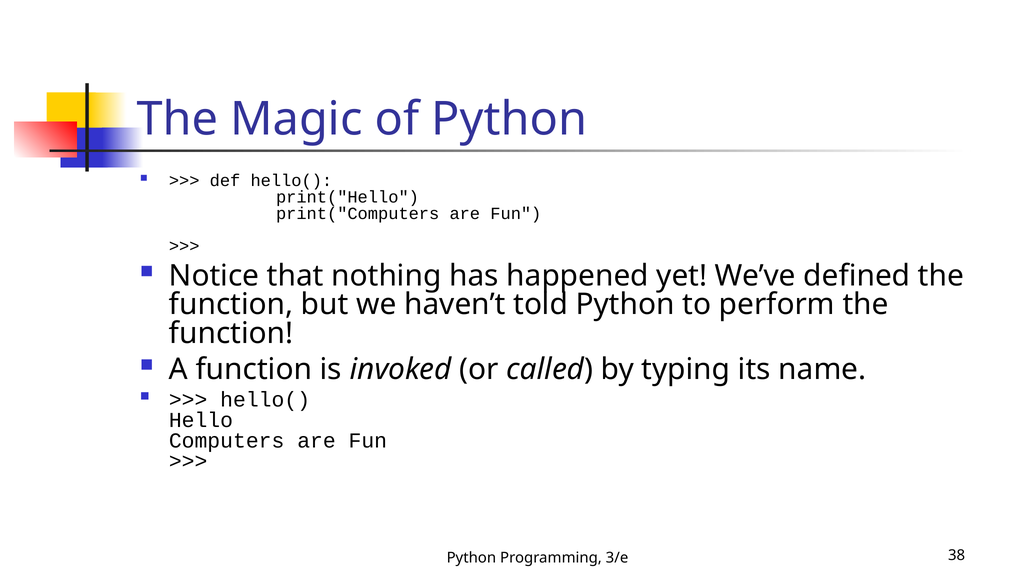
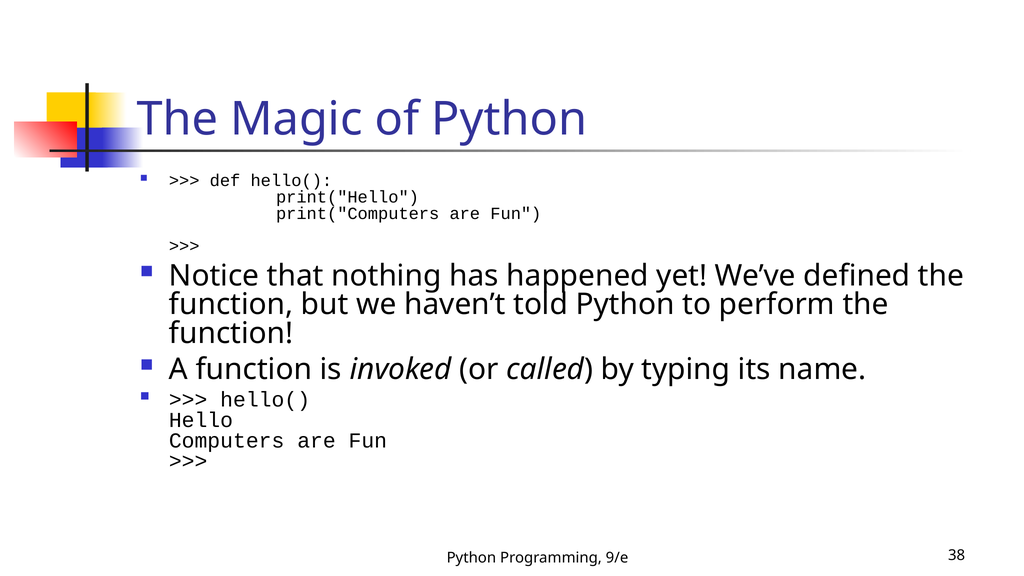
3/e: 3/e -> 9/e
